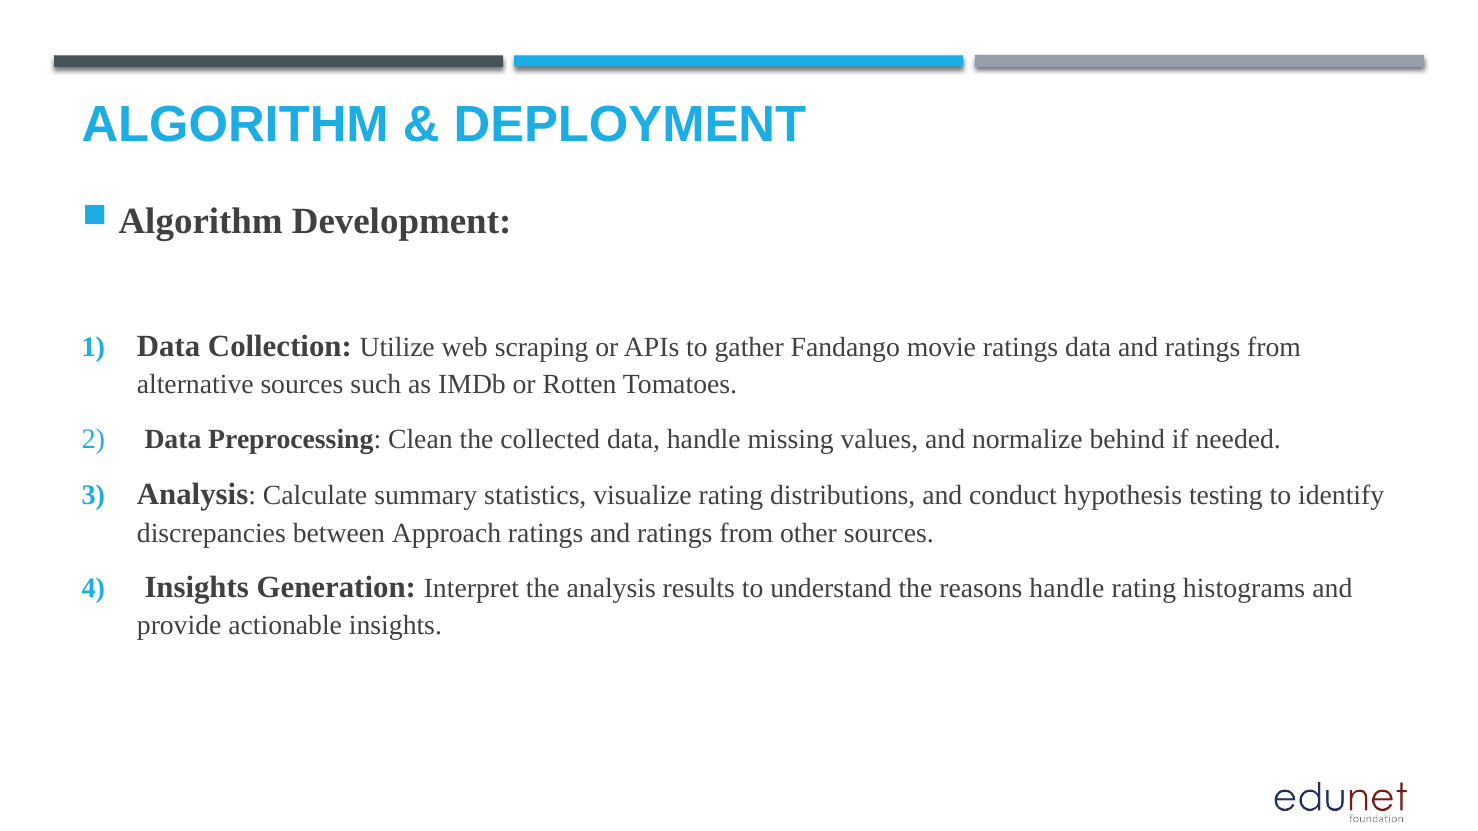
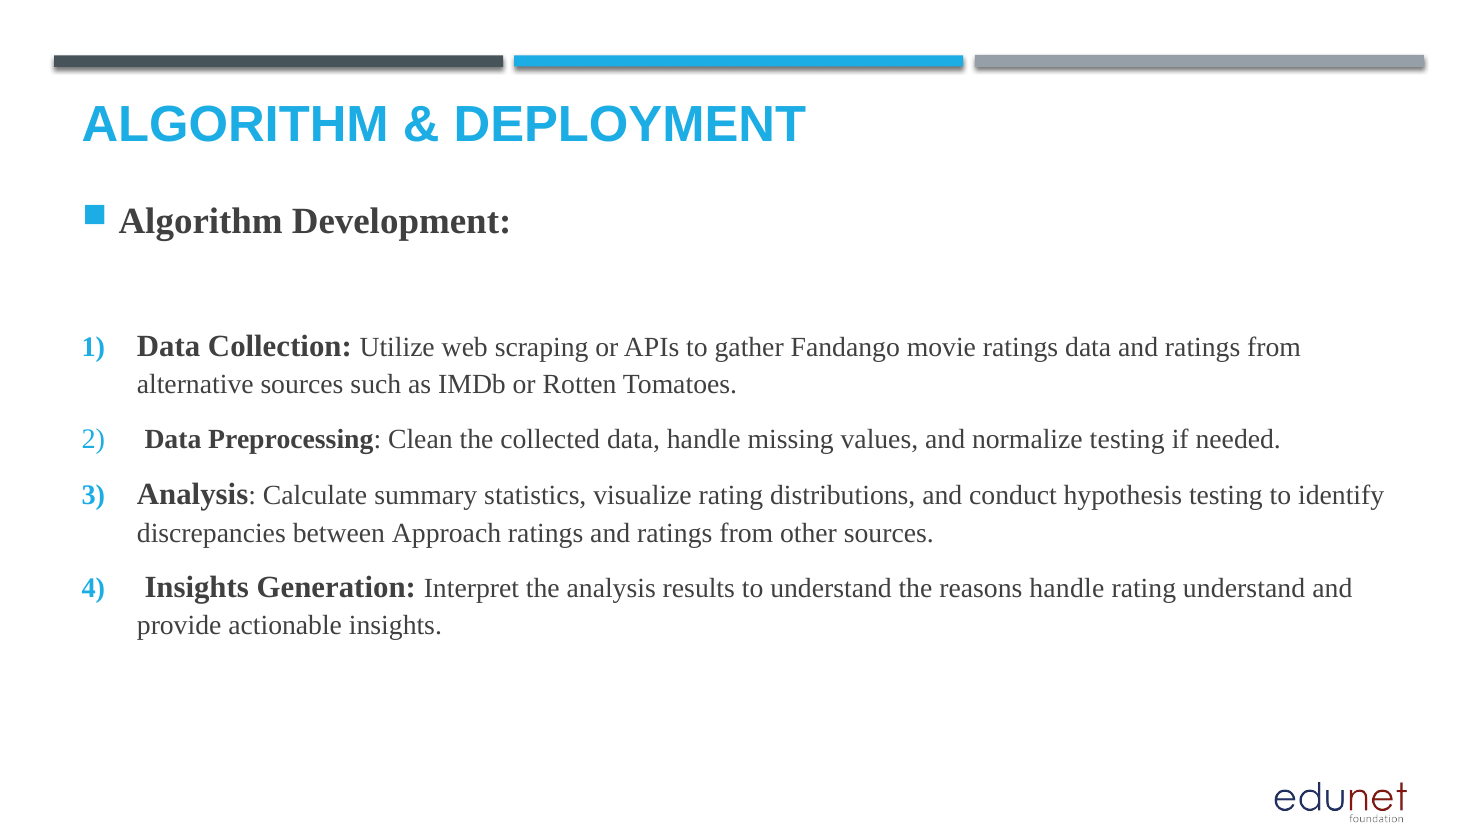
normalize behind: behind -> testing
rating histograms: histograms -> understand
